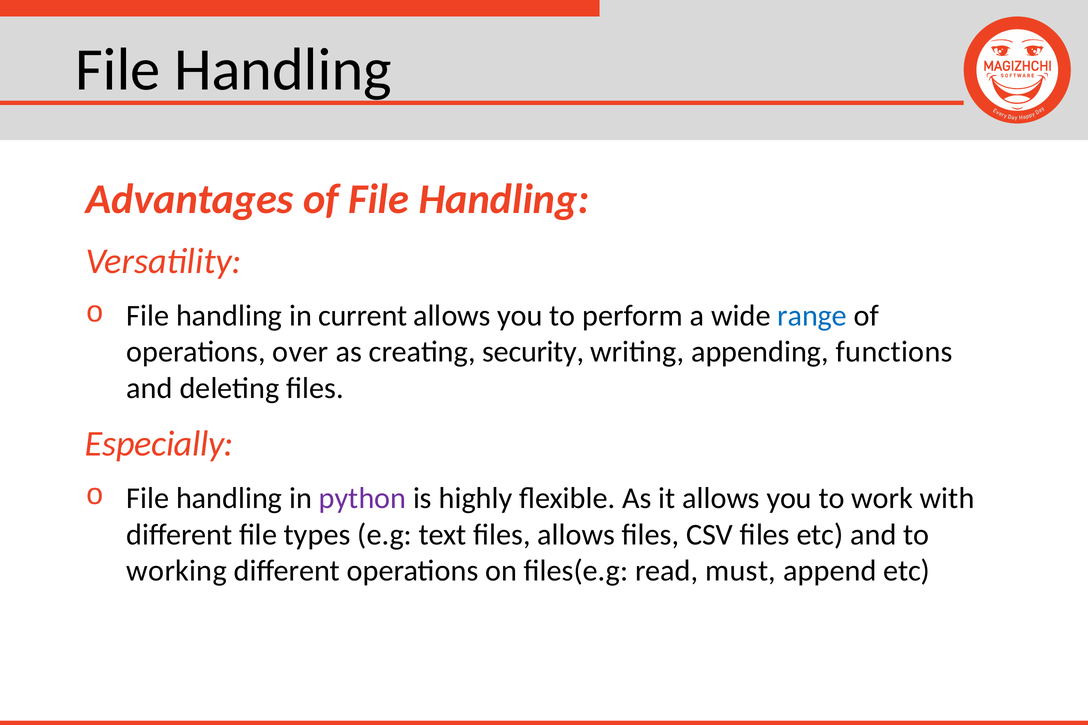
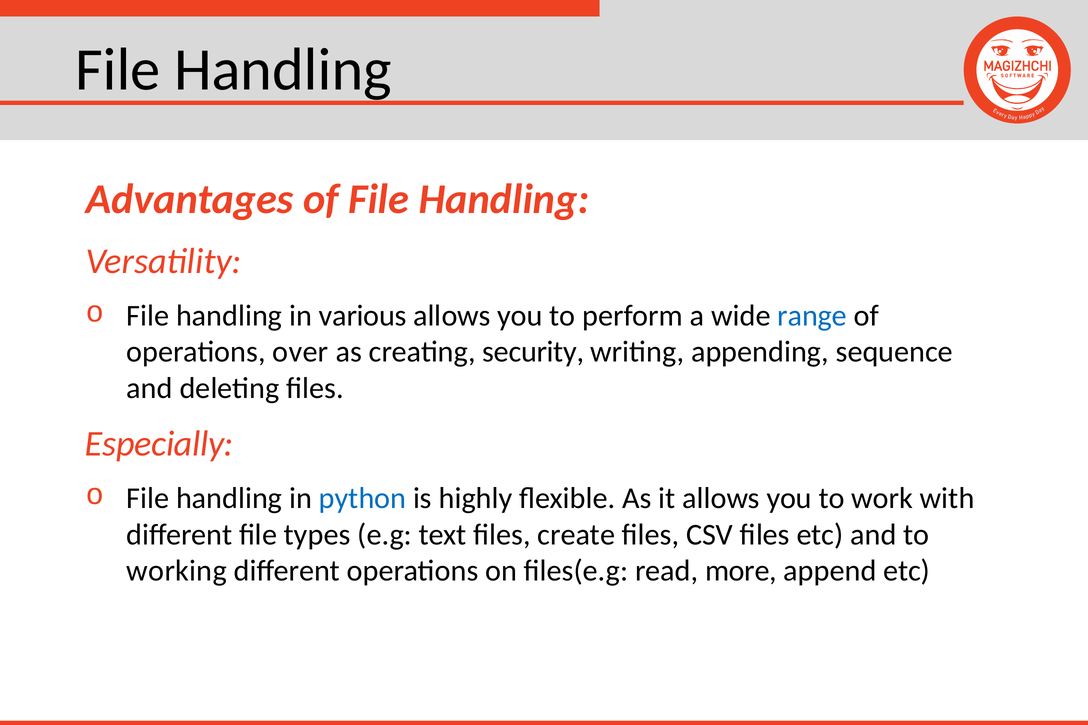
current: current -> various
functions: functions -> sequence
python colour: purple -> blue
files allows: allows -> create
must: must -> more
